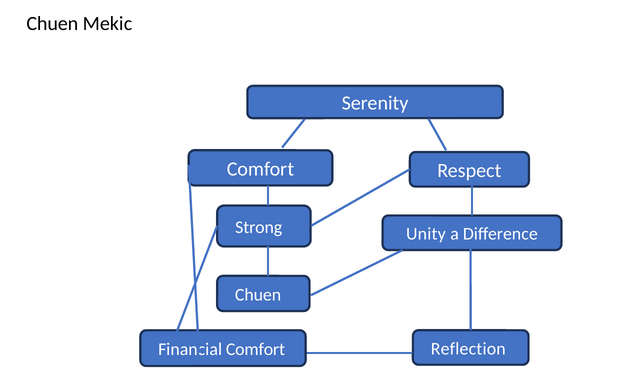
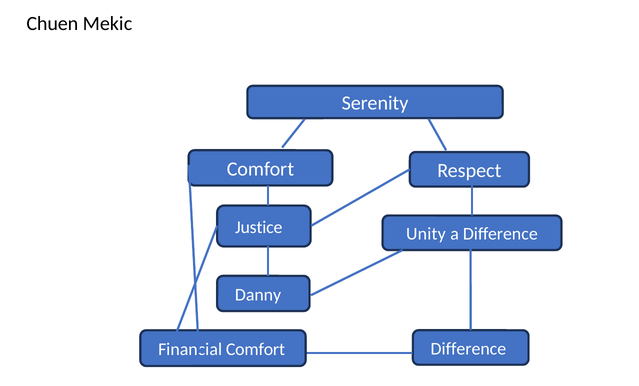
Strong: Strong -> Justice
Chuen at (258, 295): Chuen -> Danny
Reflection at (468, 349): Reflection -> Difference
